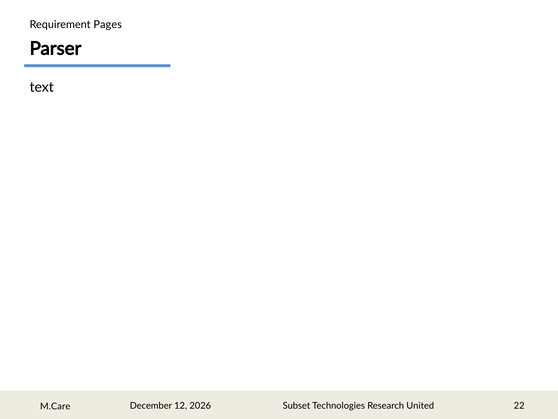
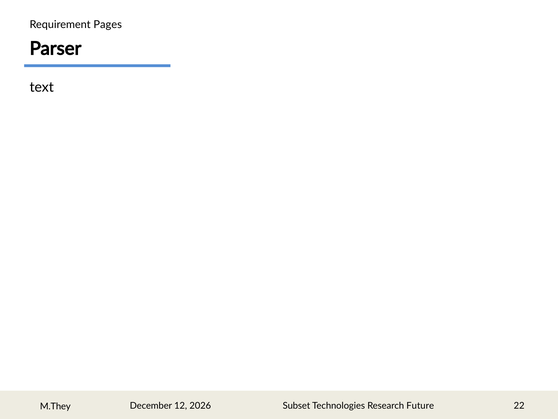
United: United -> Future
M.Care: M.Care -> M.They
